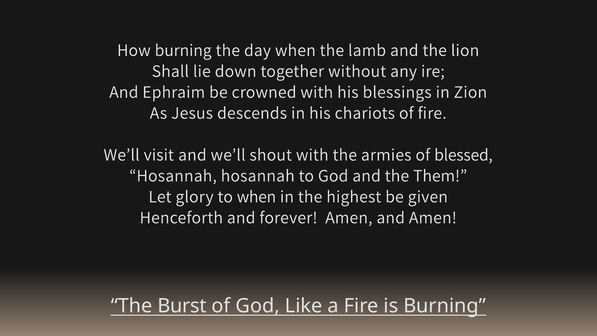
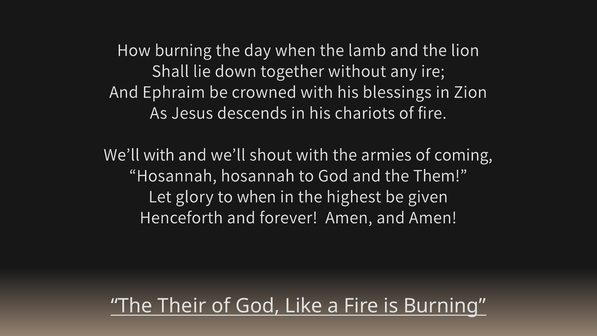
We’ll visit: visit -> with
blessed: blessed -> coming
Burst: Burst -> Their
